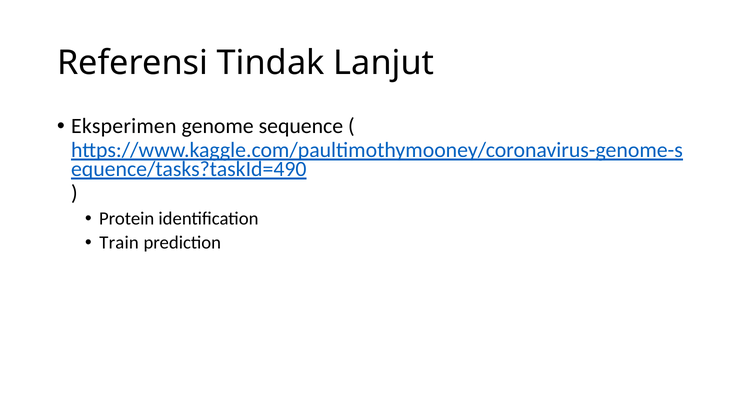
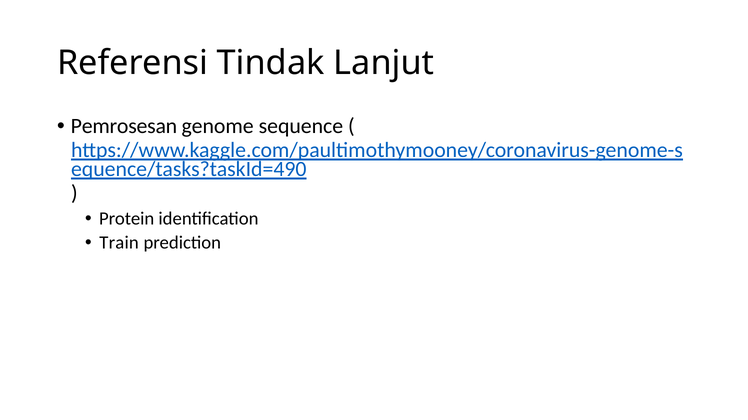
Eksperimen: Eksperimen -> Pemrosesan
